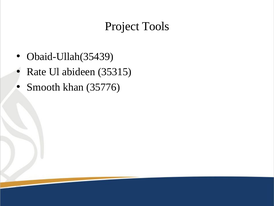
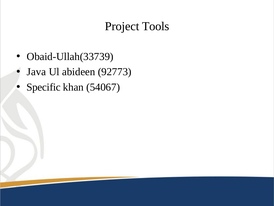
Obaid-Ullah(35439: Obaid-Ullah(35439 -> Obaid-Ullah(33739
Rate: Rate -> Java
35315: 35315 -> 92773
Smooth: Smooth -> Specific
35776: 35776 -> 54067
